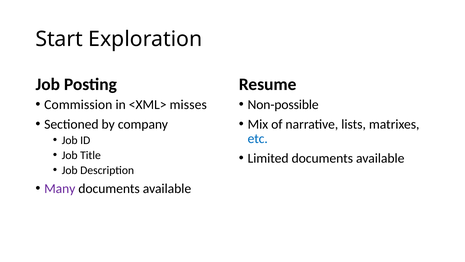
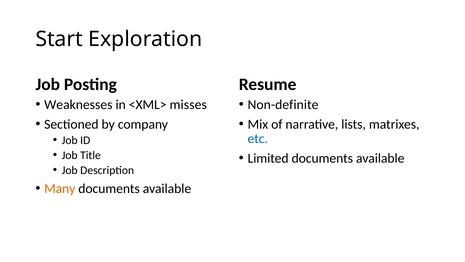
Commission: Commission -> Weaknesses
Non-possible: Non-possible -> Non-definite
Many colour: purple -> orange
